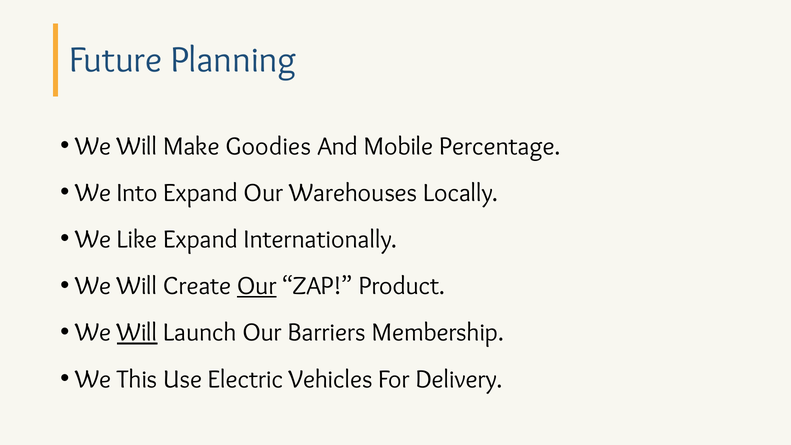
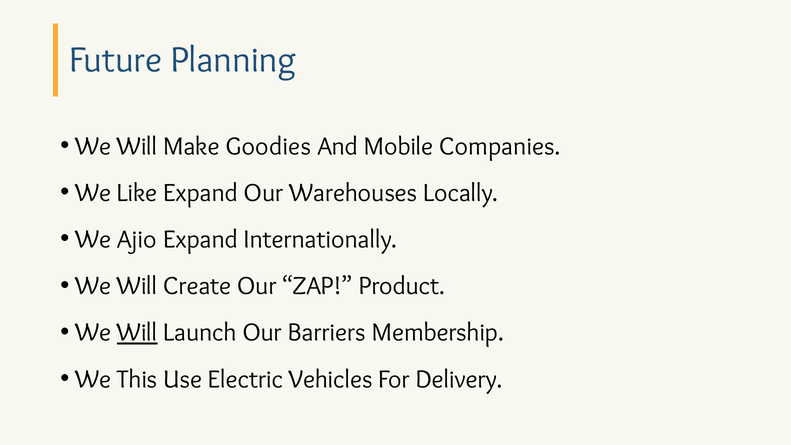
Percentage: Percentage -> Companies
Into: Into -> Like
Like: Like -> Ajio
Our at (257, 286) underline: present -> none
